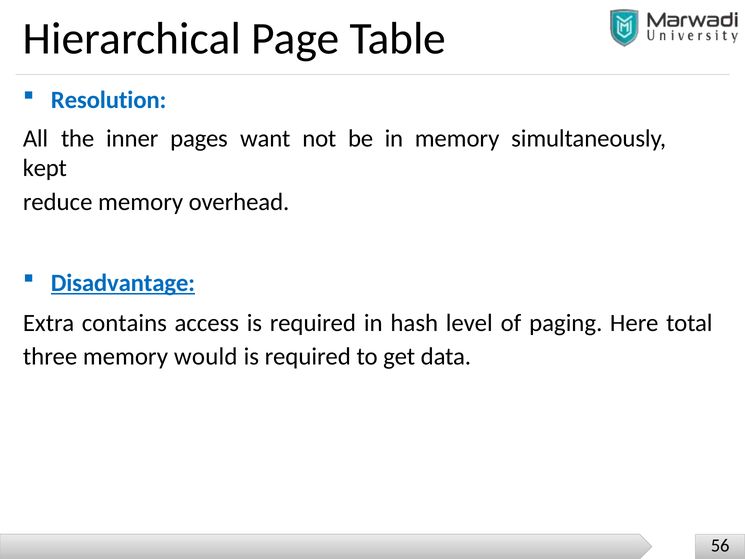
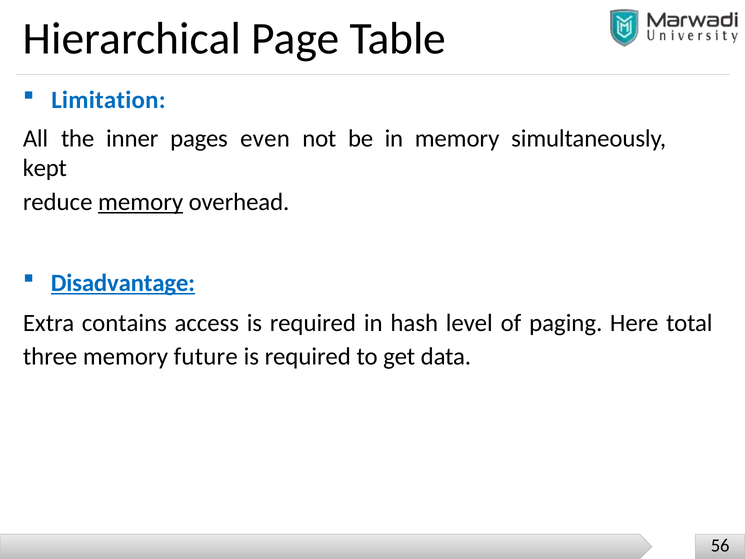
Resolution: Resolution -> Limitation
want: want -> even
memory at (141, 202) underline: none -> present
would: would -> future
